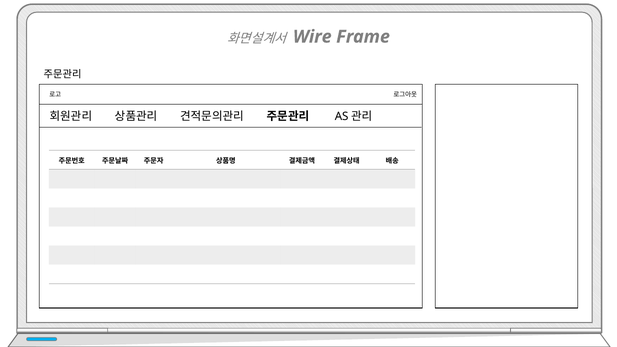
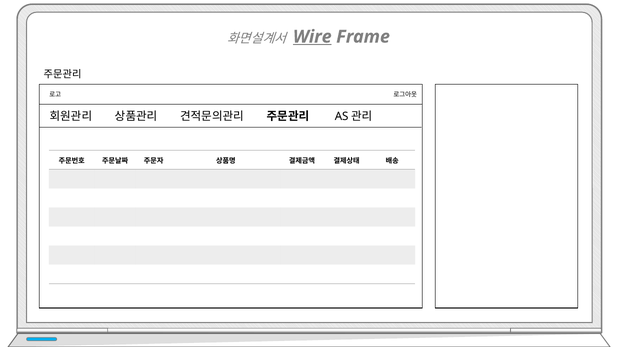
Wire underline: none -> present
